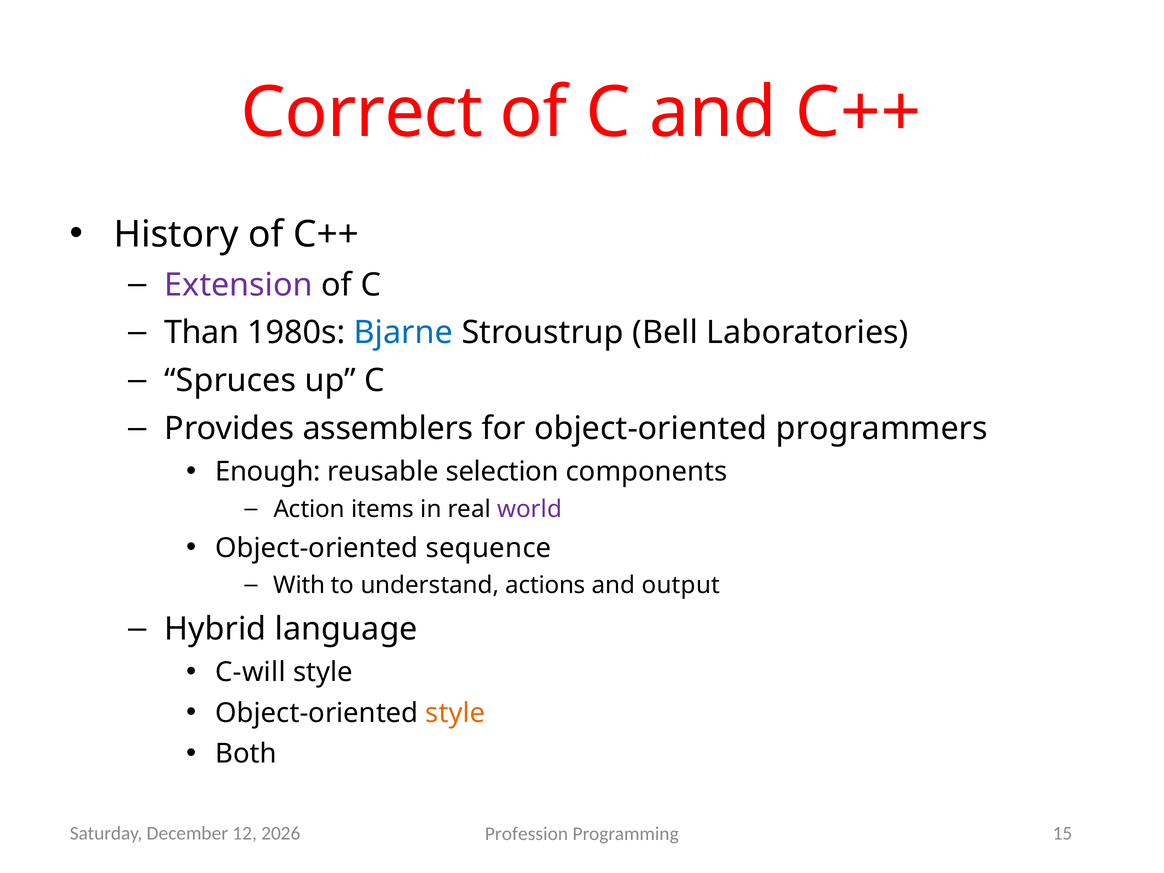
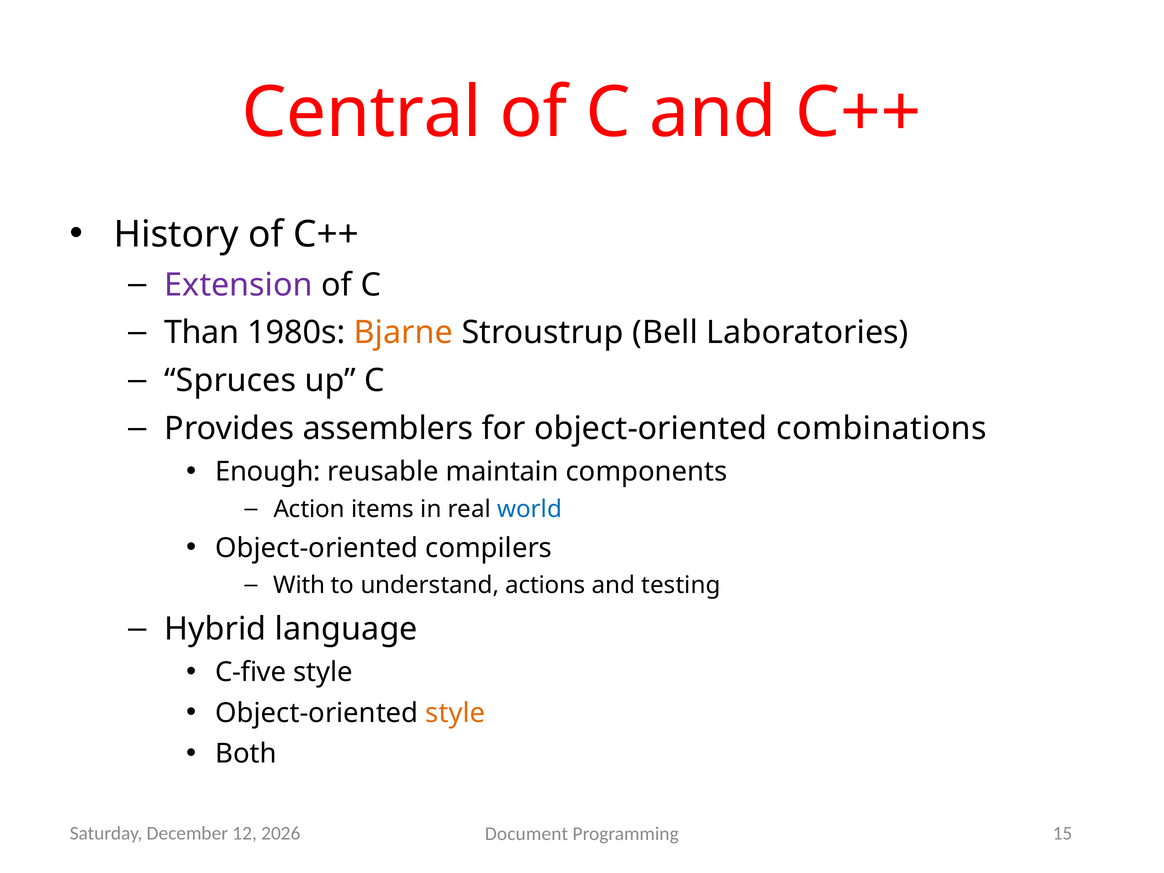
Correct: Correct -> Central
Bjarne colour: blue -> orange
programmers: programmers -> combinations
selection: selection -> maintain
world colour: purple -> blue
sequence: sequence -> compilers
output: output -> testing
C-will: C-will -> C-five
Profession: Profession -> Document
